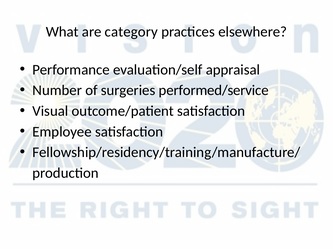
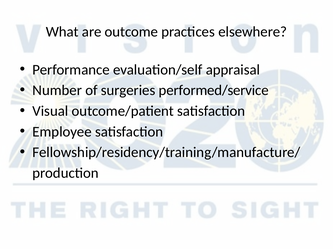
category: category -> outcome
